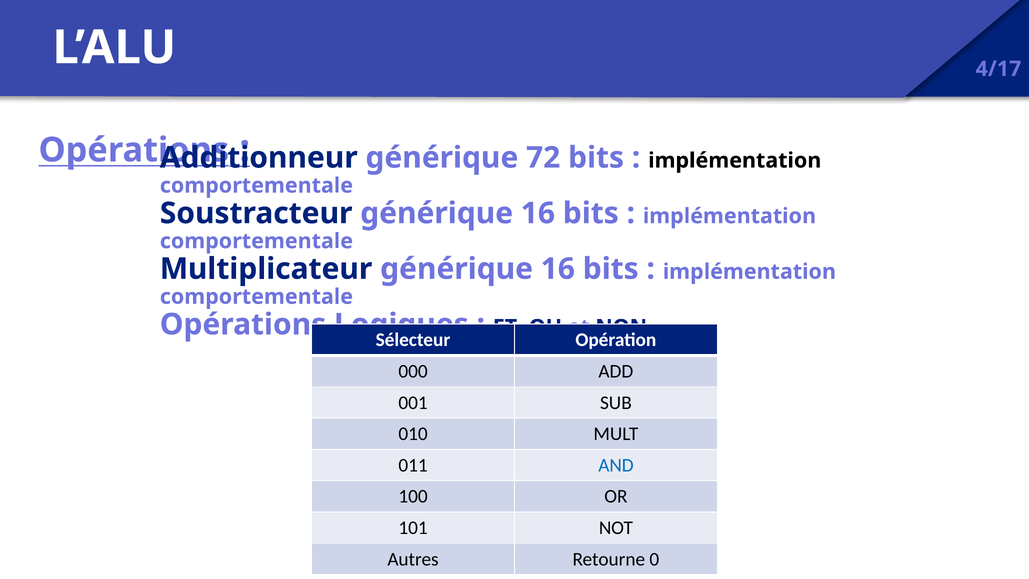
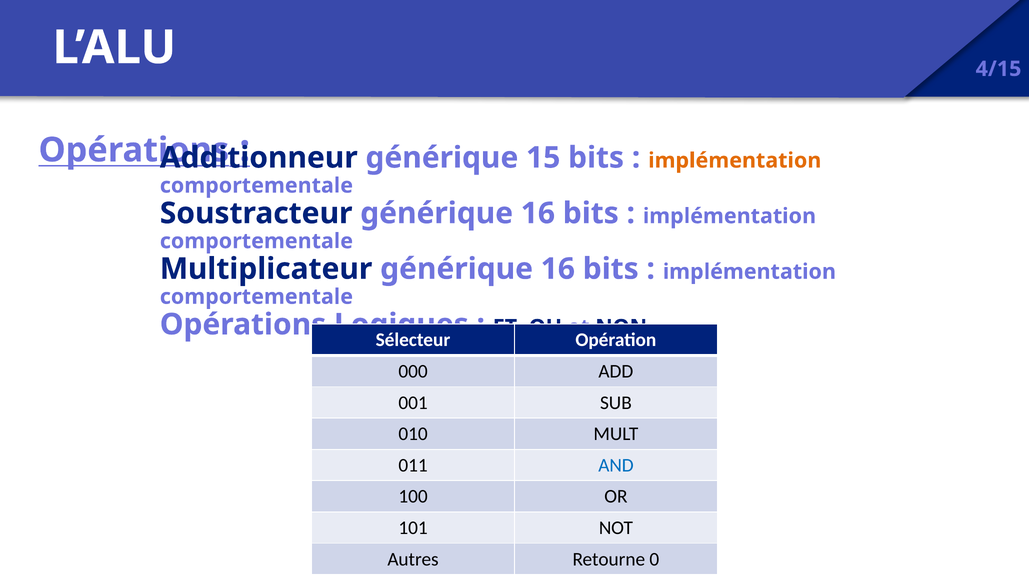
4/17: 4/17 -> 4/15
72: 72 -> 15
implémentation at (735, 160) colour: black -> orange
